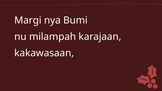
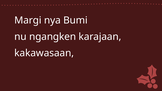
milampah: milampah -> ngangken
